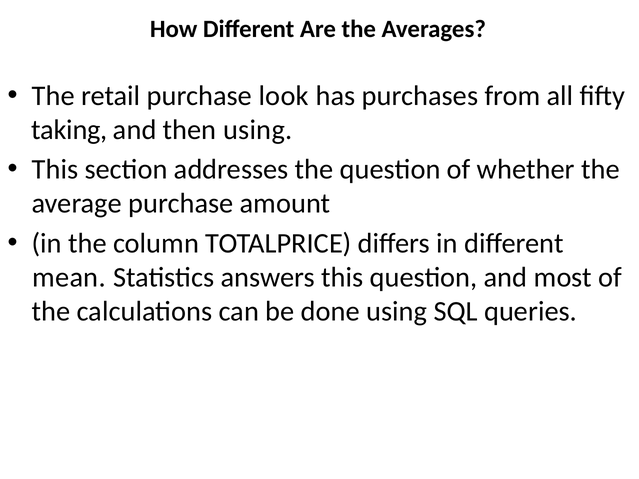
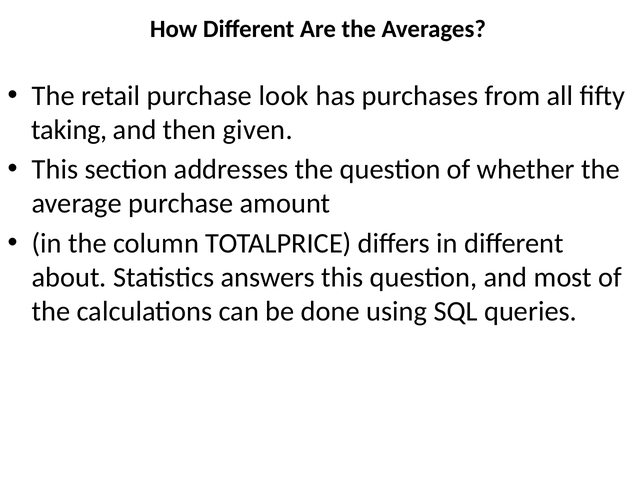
then using: using -> given
mean: mean -> about
